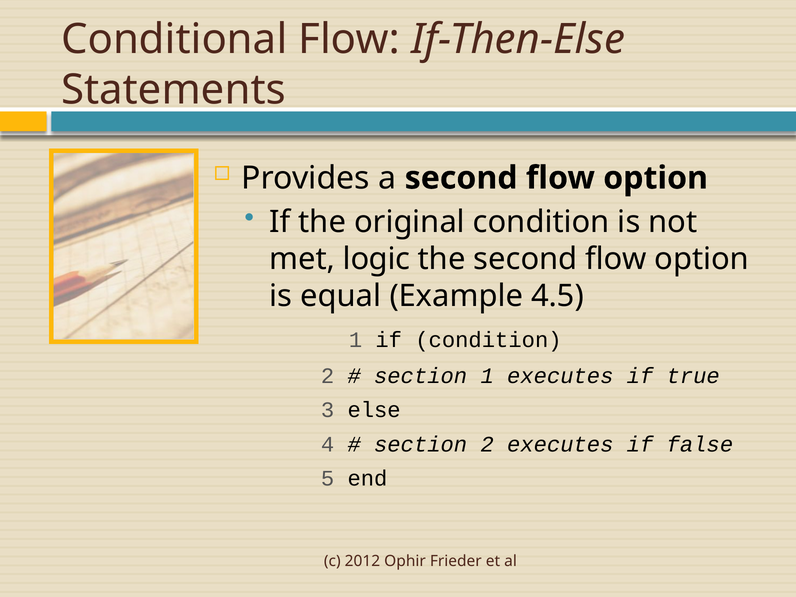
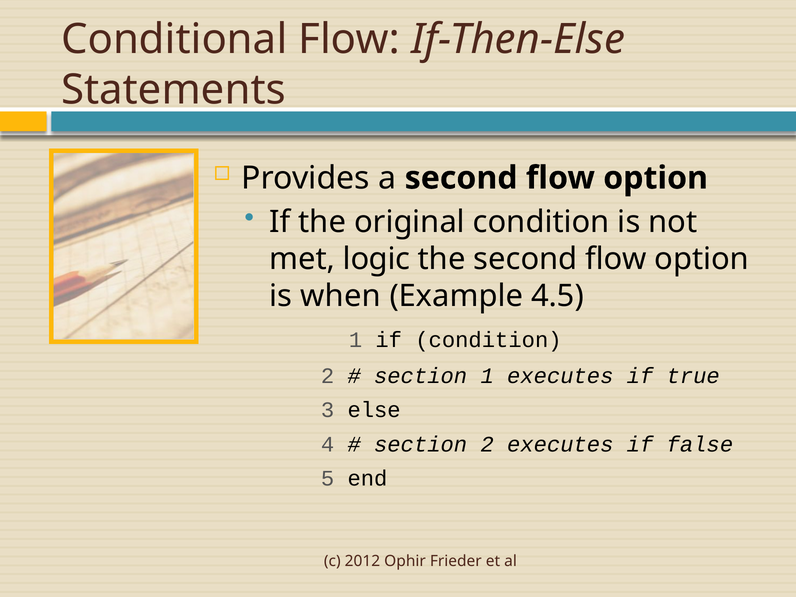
equal: equal -> when
